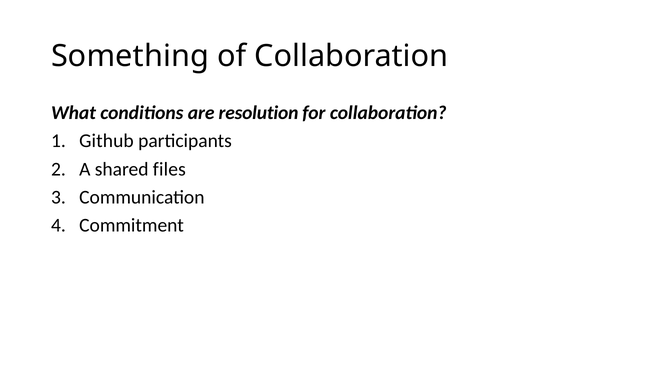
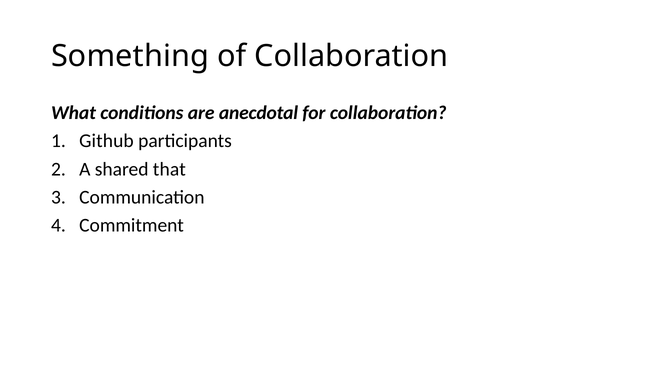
resolution: resolution -> anecdotal
files: files -> that
